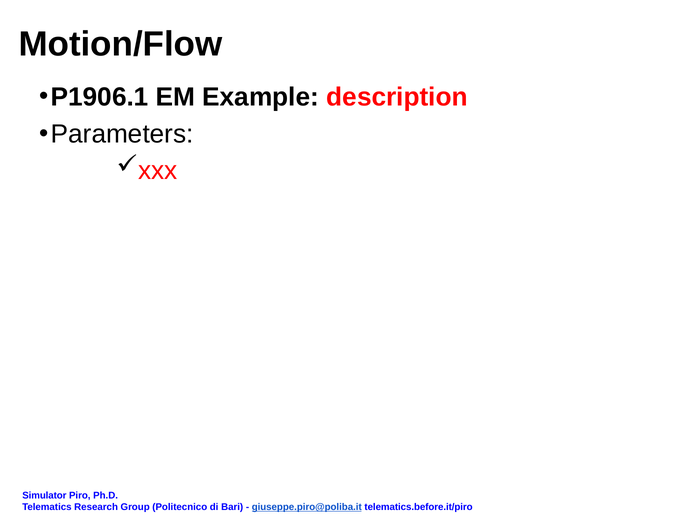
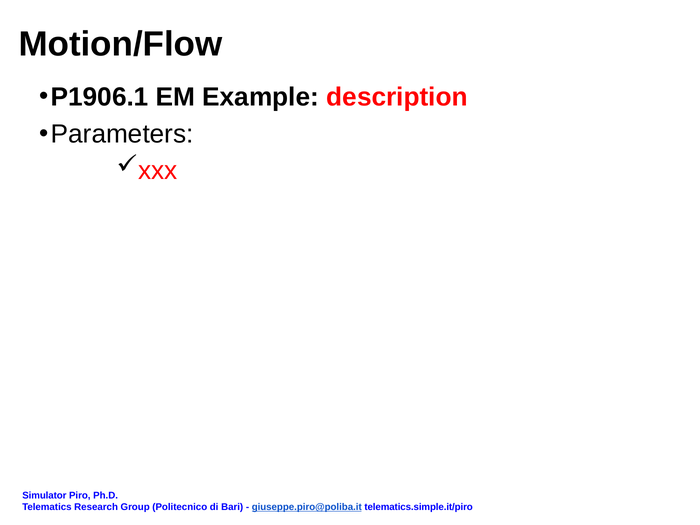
telematics.before.it/piro: telematics.before.it/piro -> telematics.simple.it/piro
